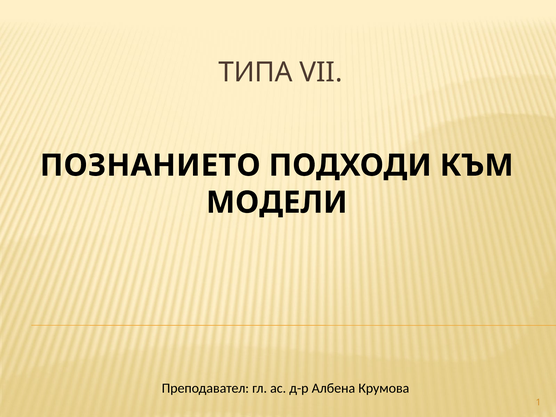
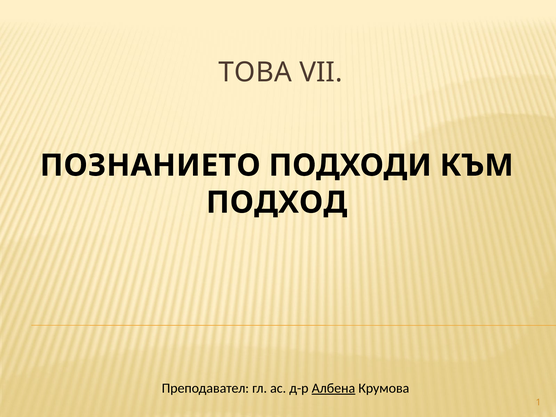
ТИПА: ТИПА -> ТОВА
МОДЕЛИ: МОДЕЛИ -> ПОДХОД
Албена underline: none -> present
